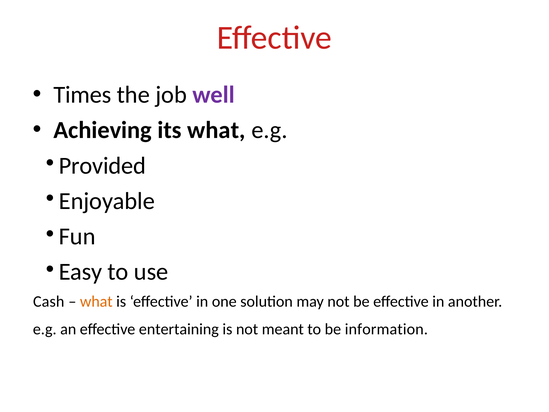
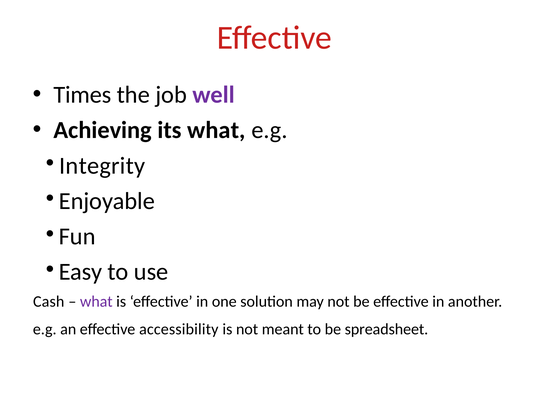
Provided: Provided -> Integrity
what at (96, 302) colour: orange -> purple
entertaining: entertaining -> accessibility
information: information -> spreadsheet
